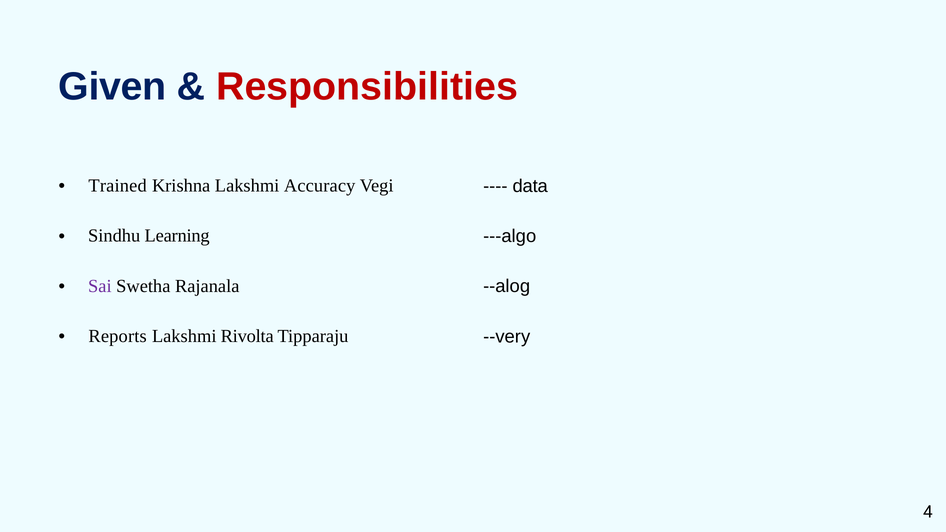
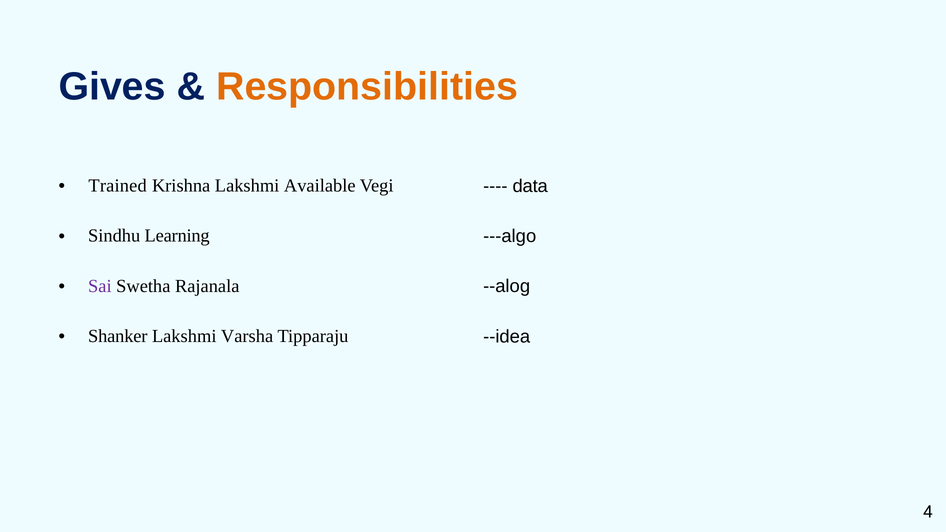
Given: Given -> Gives
Responsibilities colour: red -> orange
Accuracy: Accuracy -> Available
Reports: Reports -> Shanker
Rivolta: Rivolta -> Varsha
--very: --very -> --idea
